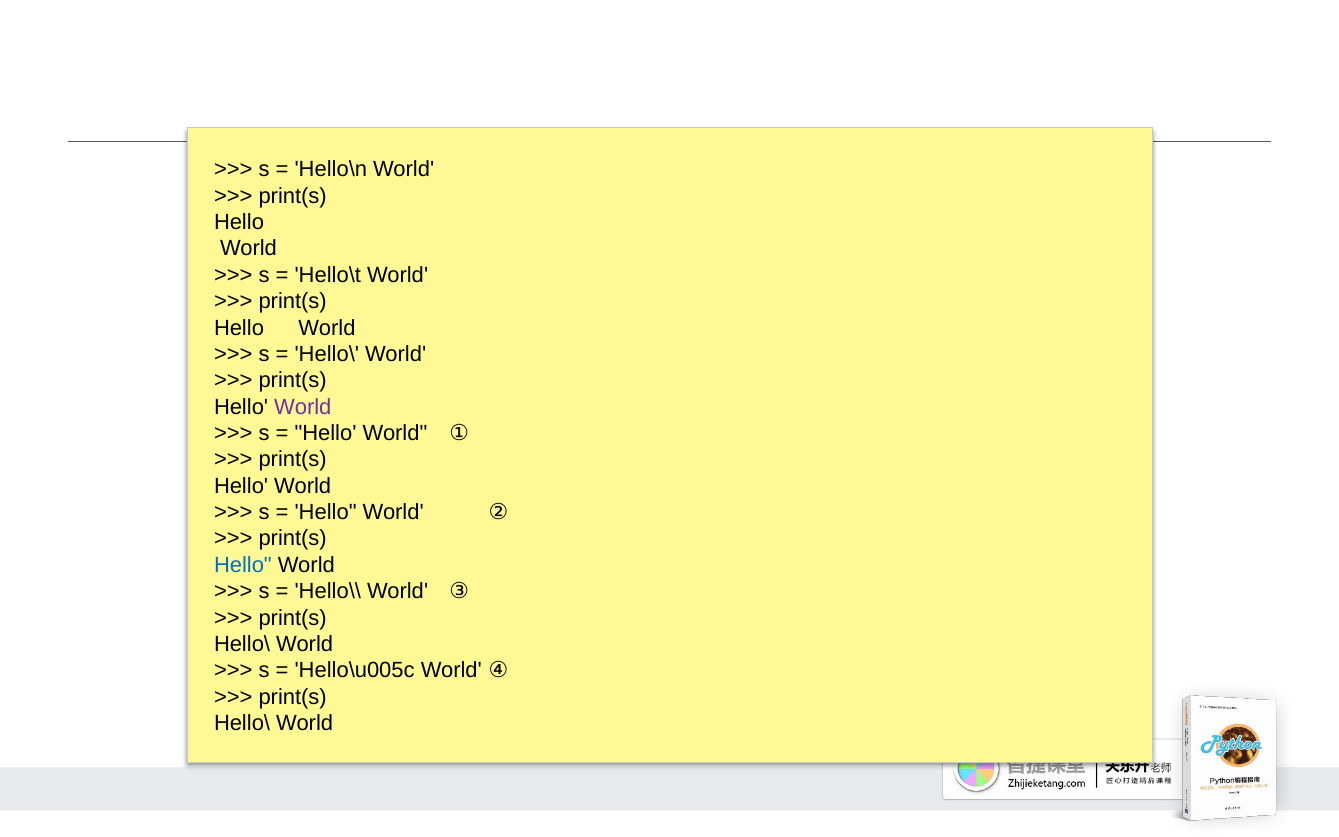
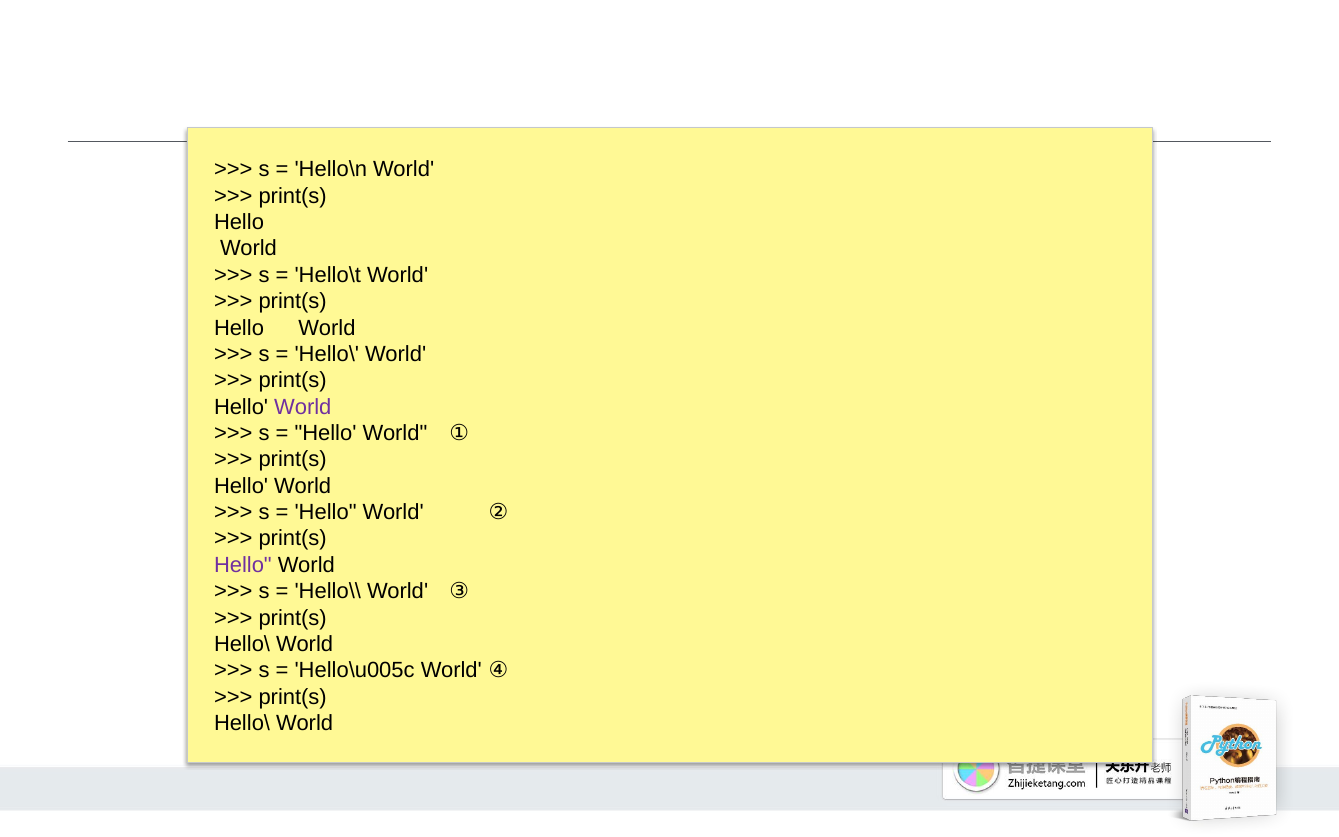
Hello at (243, 565) colour: blue -> purple
